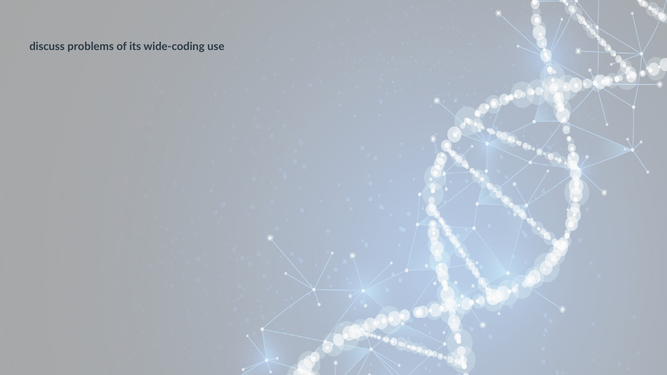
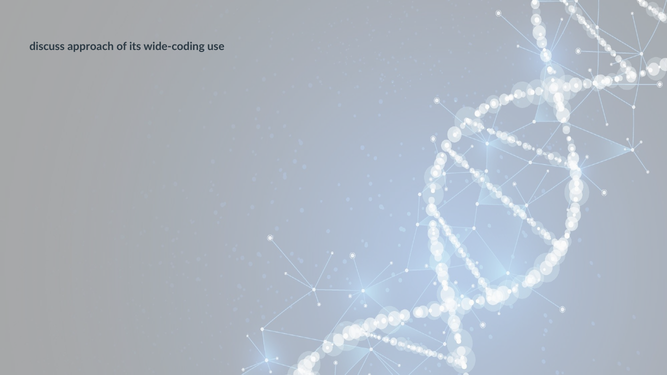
problems: problems -> approach
